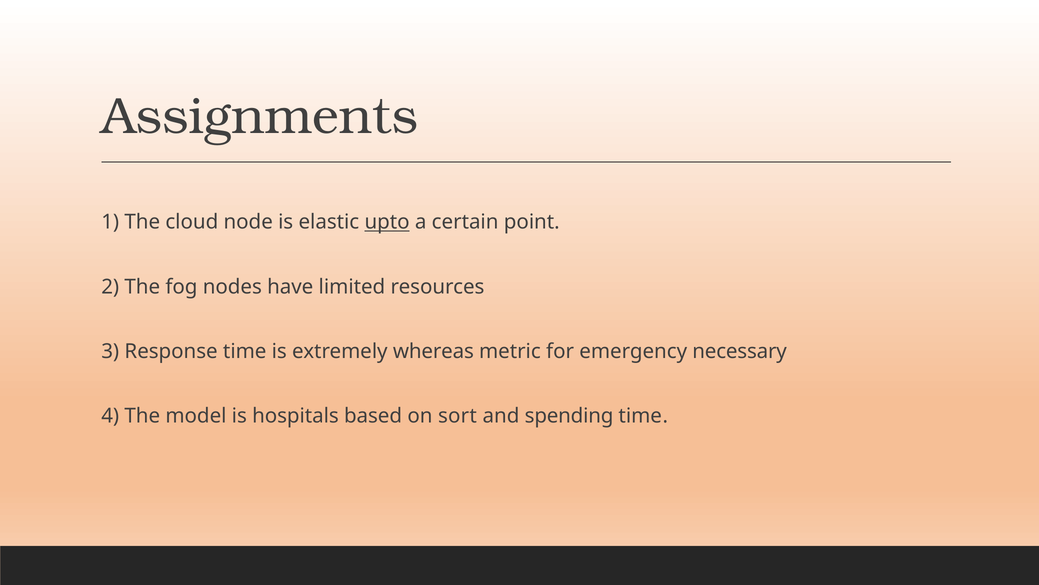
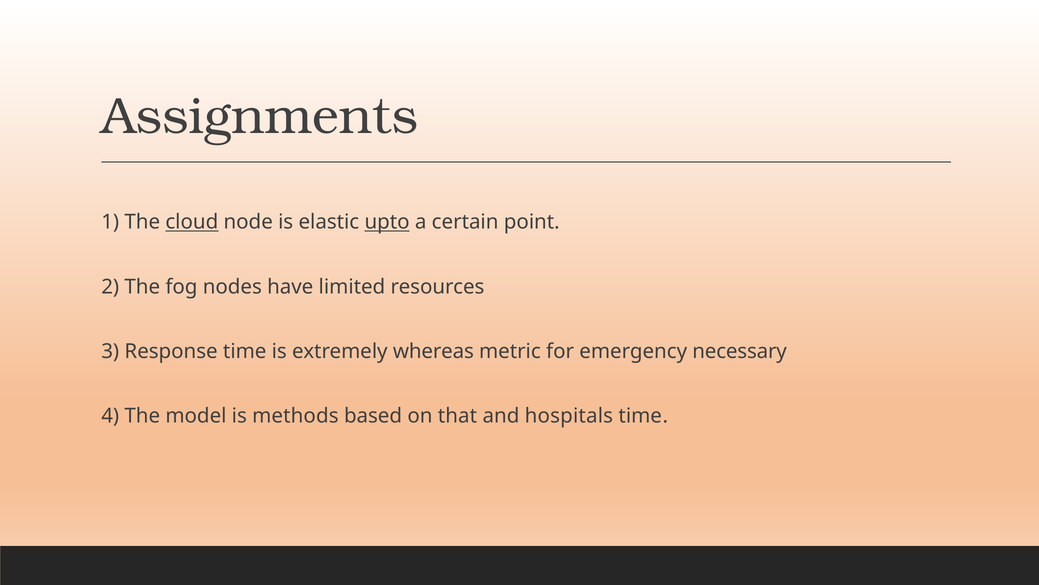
cloud underline: none -> present
hospitals: hospitals -> methods
sort: sort -> that
spending: spending -> hospitals
